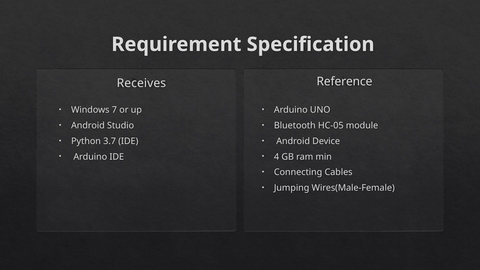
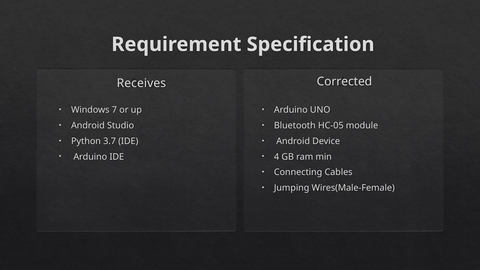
Reference: Reference -> Corrected
